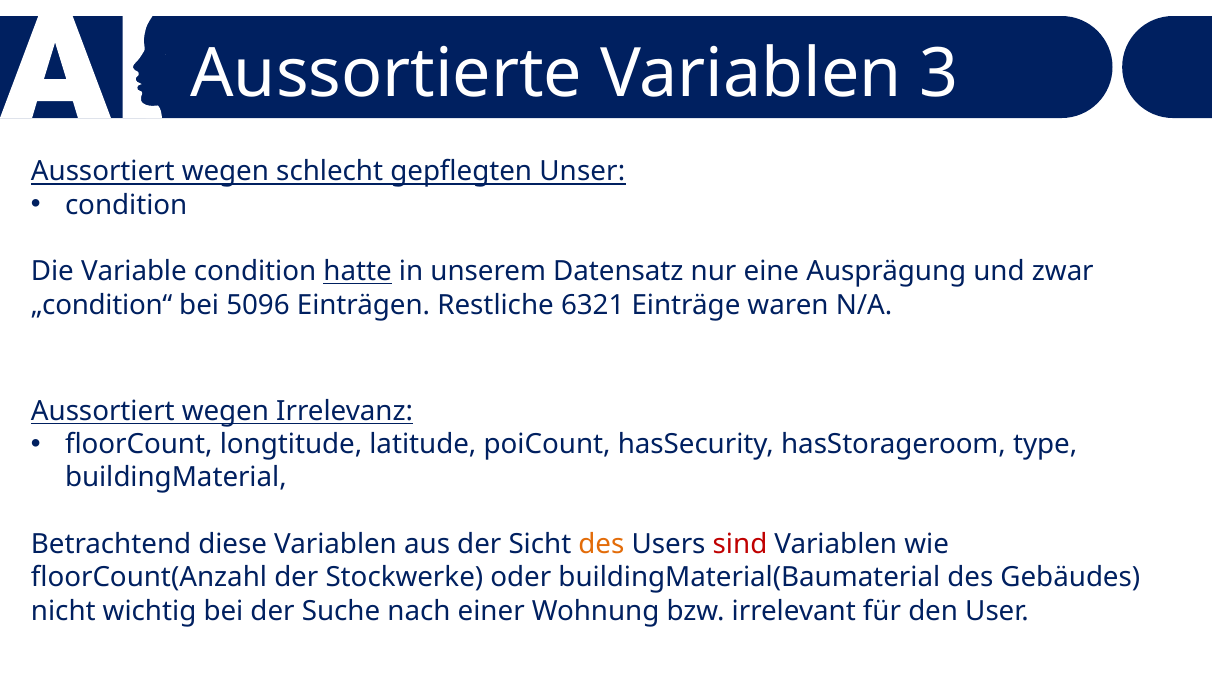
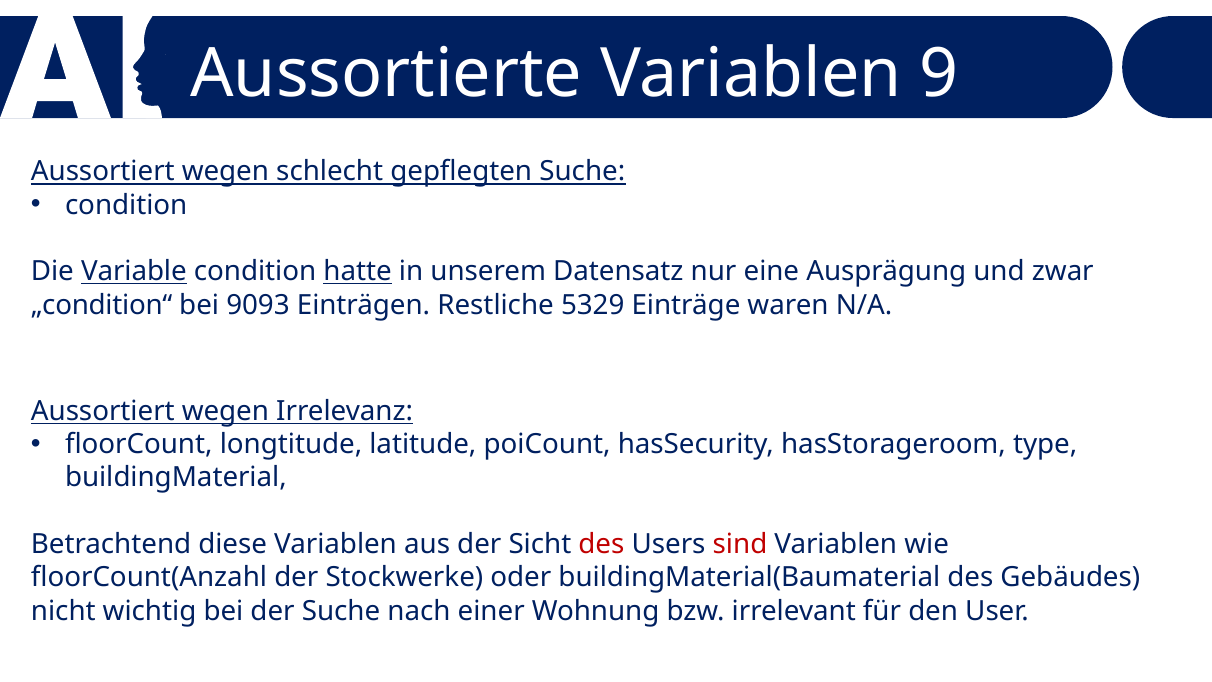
3: 3 -> 9
gepflegten Unser: Unser -> Suche
Variable underline: none -> present
5096: 5096 -> 9093
6321: 6321 -> 5329
des at (601, 544) colour: orange -> red
